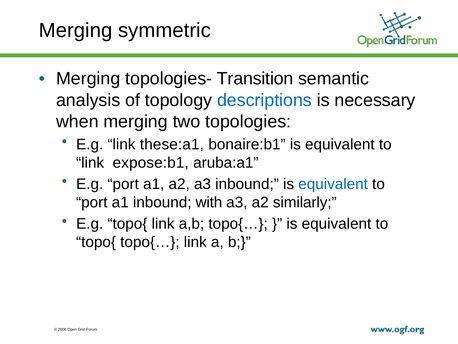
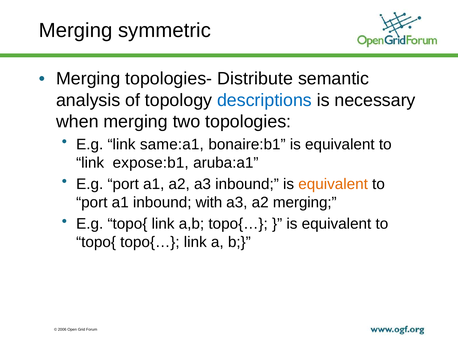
Transition: Transition -> Distribute
these:a1: these:a1 -> same:a1
equivalent at (333, 184) colour: blue -> orange
a2 similarly: similarly -> merging
